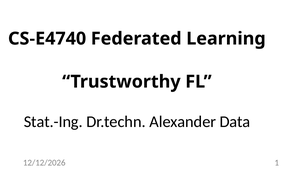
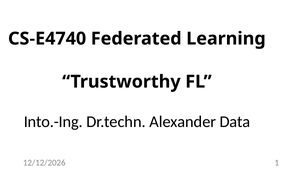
Stat.-Ing: Stat.-Ing -> Into.-Ing
